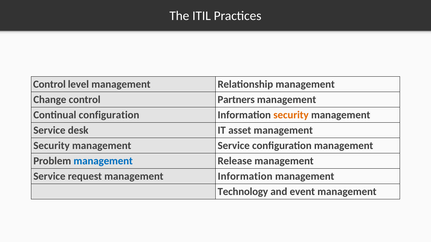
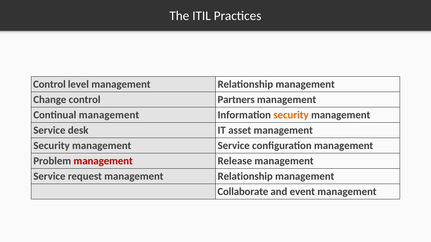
Continual configuration: configuration -> management
management at (103, 161) colour: blue -> red
request management Information: Information -> Relationship
Technology: Technology -> Collaborate
